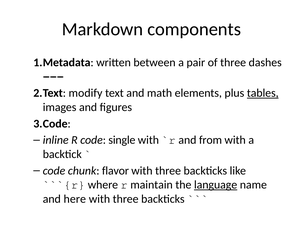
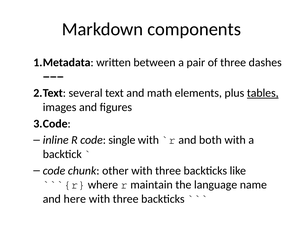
modify: modify -> several
from: from -> both
flavor: flavor -> other
language underline: present -> none
